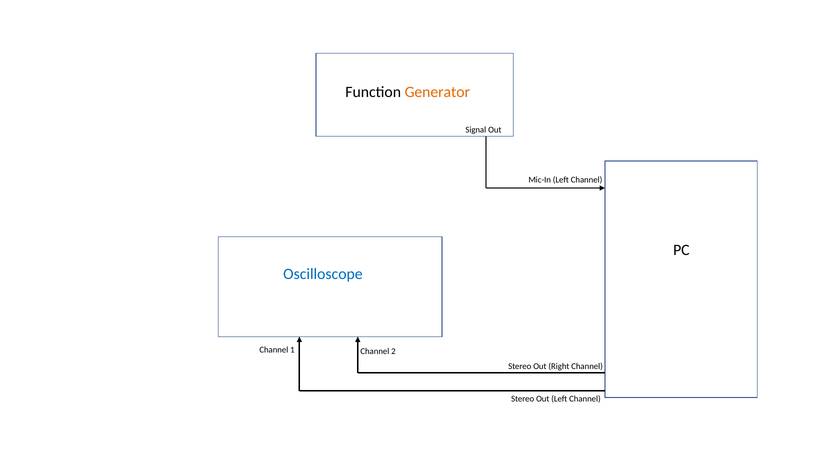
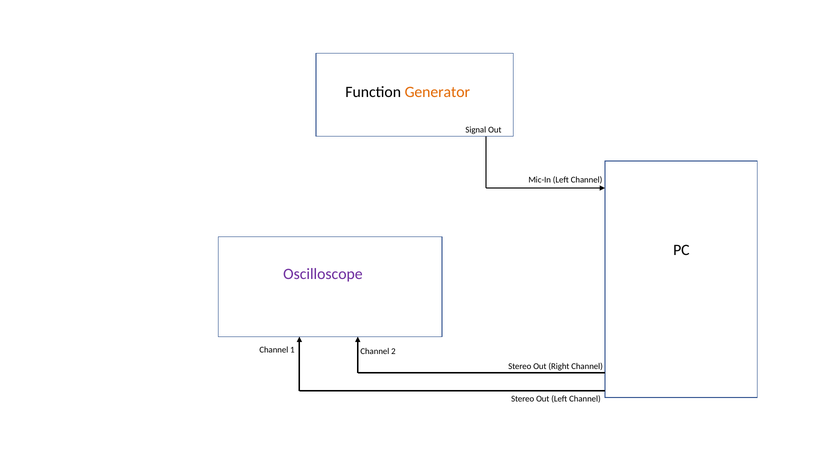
Oscilloscope colour: blue -> purple
